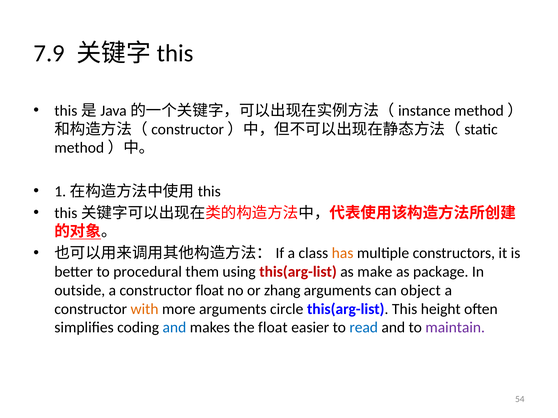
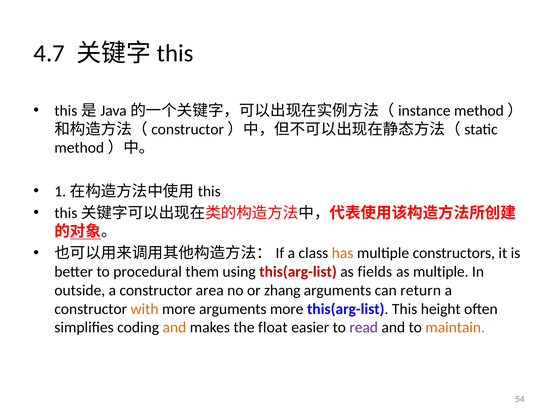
7.9: 7.9 -> 4.7
make: make -> fields
as package: package -> multiple
constructor float: float -> area
object: object -> return
arguments circle: circle -> more
and at (174, 328) colour: blue -> orange
read colour: blue -> purple
maintain colour: purple -> orange
